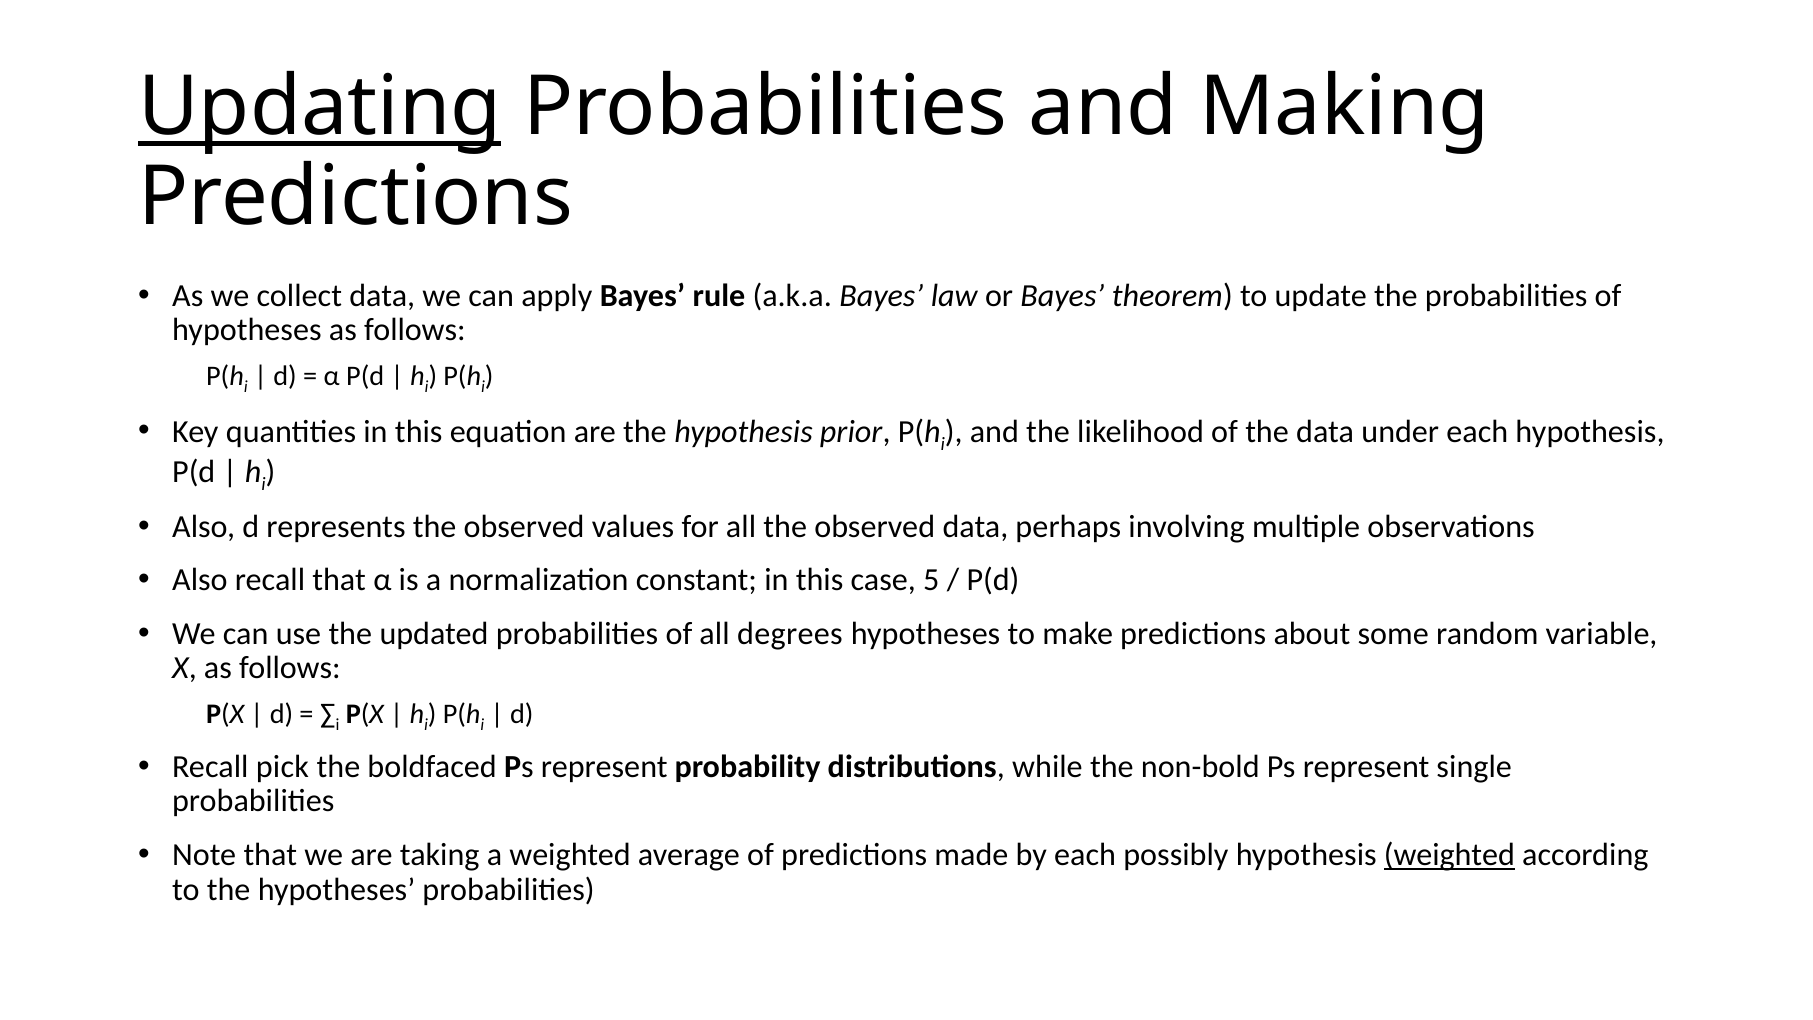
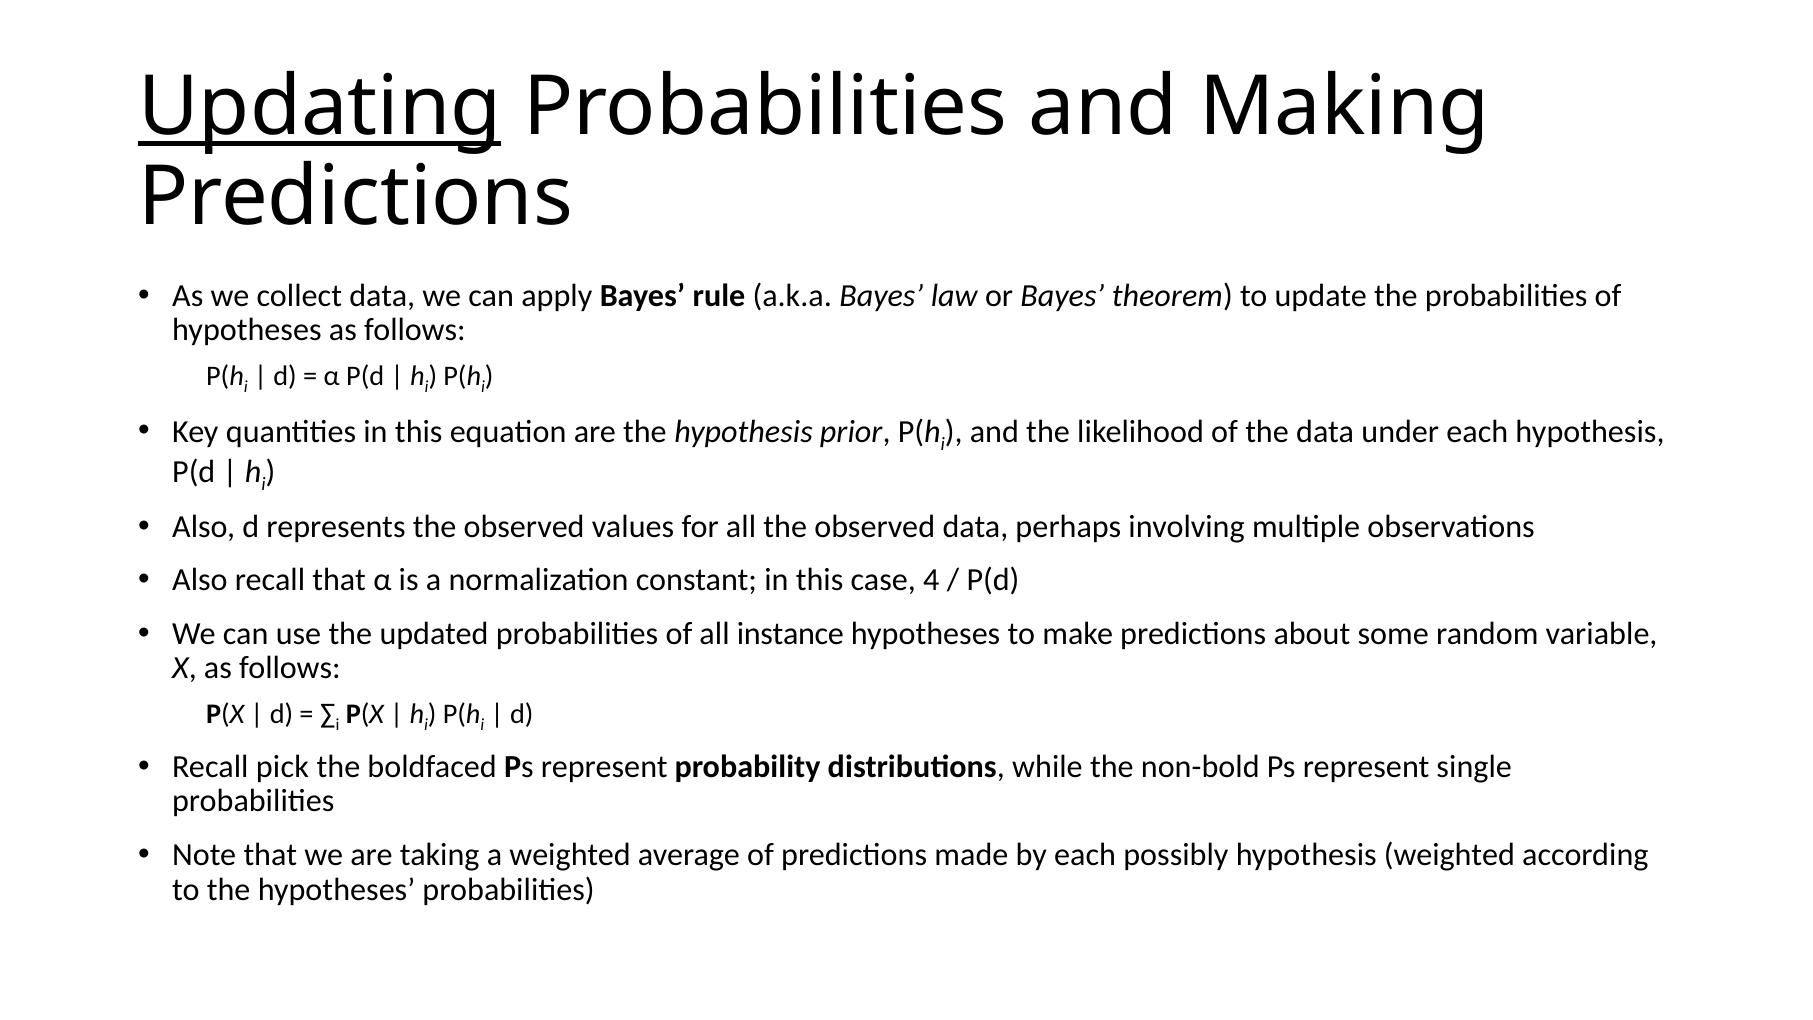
5: 5 -> 4
degrees: degrees -> instance
weighted at (1449, 855) underline: present -> none
